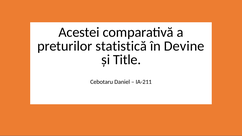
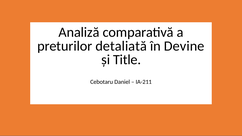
Acestei: Acestei -> Analiză
statistică: statistică -> detaliată
